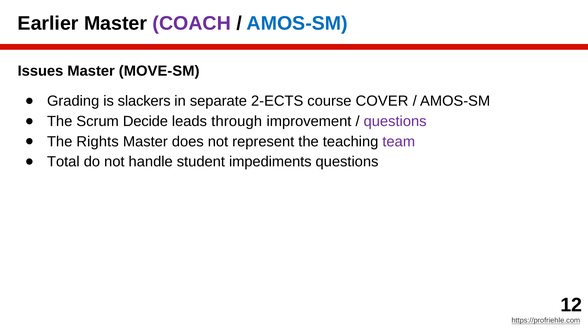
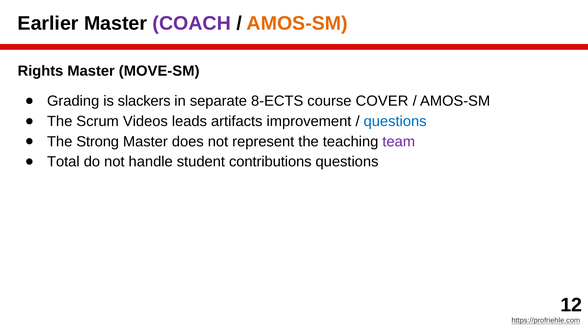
AMOS-SM at (297, 23) colour: blue -> orange
Issues: Issues -> Rights
2-ECTS: 2-ECTS -> 8-ECTS
Decide: Decide -> Videos
through: through -> artifacts
questions at (395, 122) colour: purple -> blue
Rights: Rights -> Strong
impediments: impediments -> contributions
